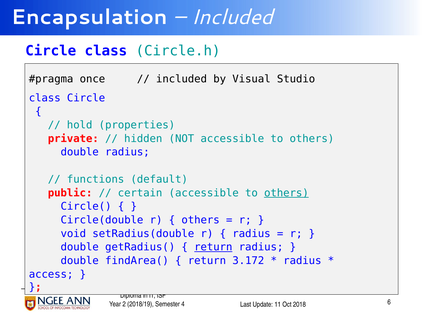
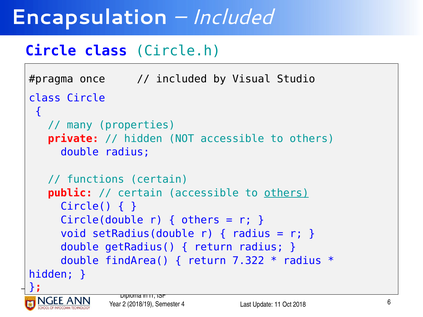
hold: hold -> many
functions default: default -> certain
return at (213, 247) underline: present -> none
3.172: 3.172 -> 7.322
access at (51, 274): access -> hidden
